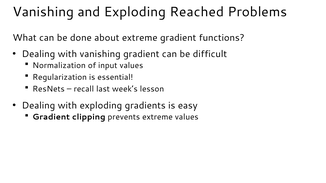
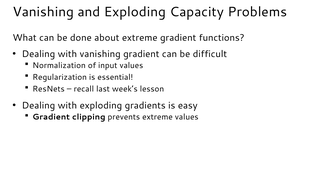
Reached: Reached -> Capacity
